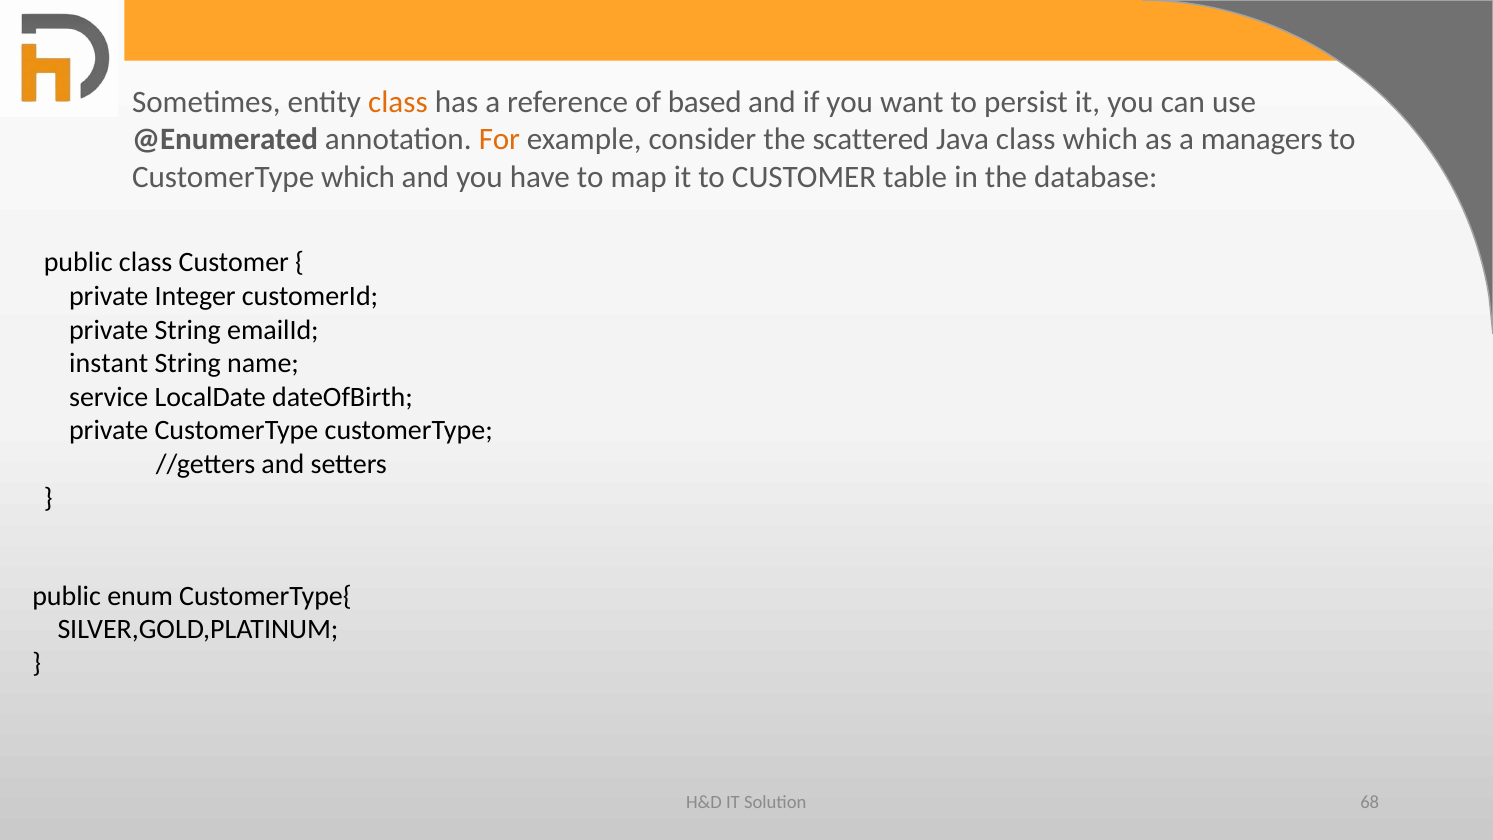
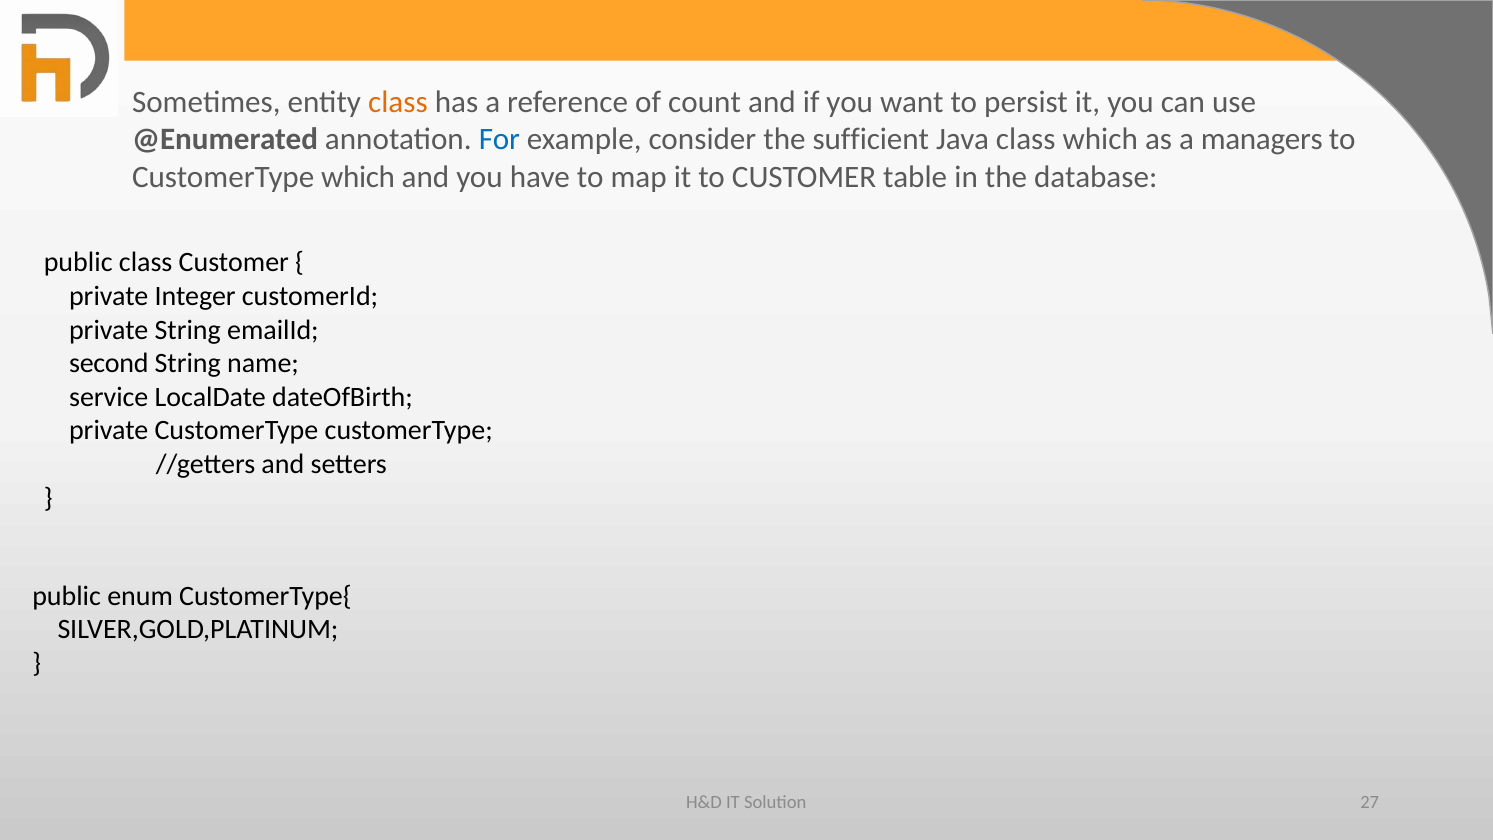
based: based -> count
For colour: orange -> blue
scattered: scattered -> sufficient
instant: instant -> second
68: 68 -> 27
